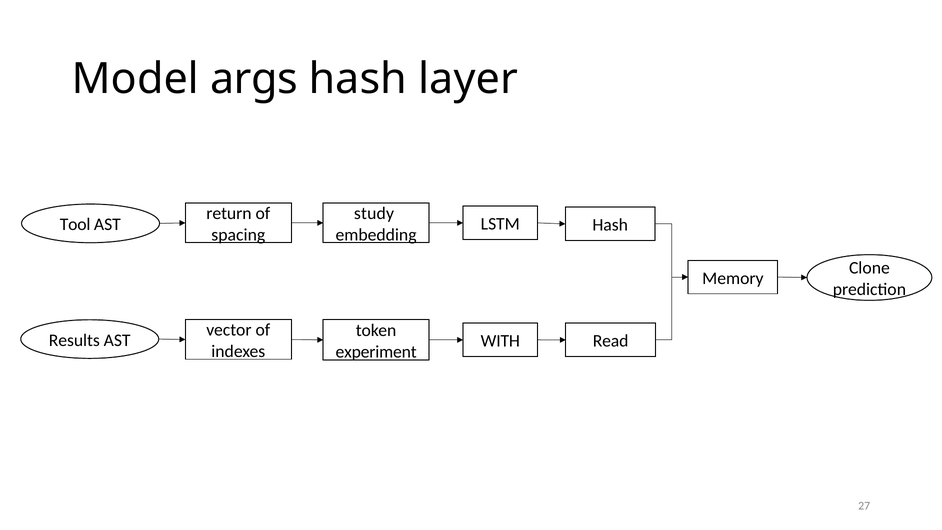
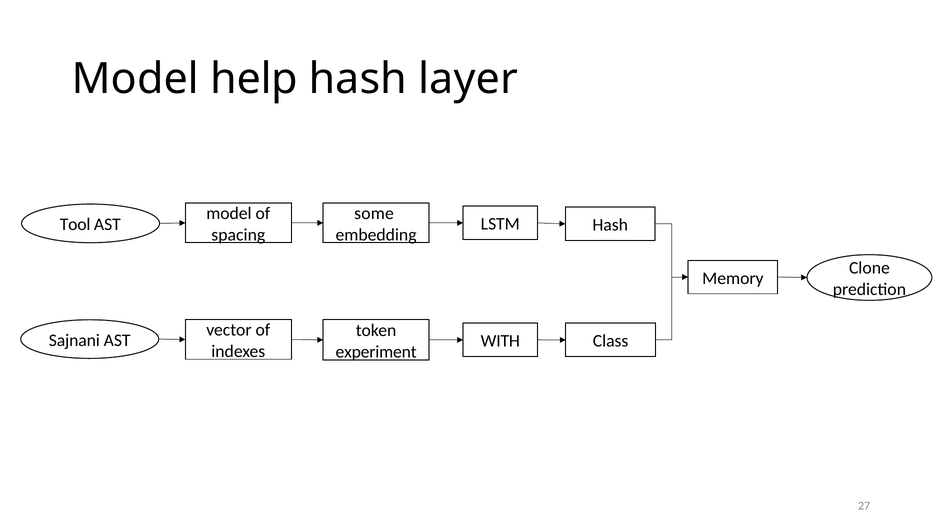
args: args -> help
return at (229, 213): return -> model
study: study -> some
Results: Results -> Sajnani
Read: Read -> Class
